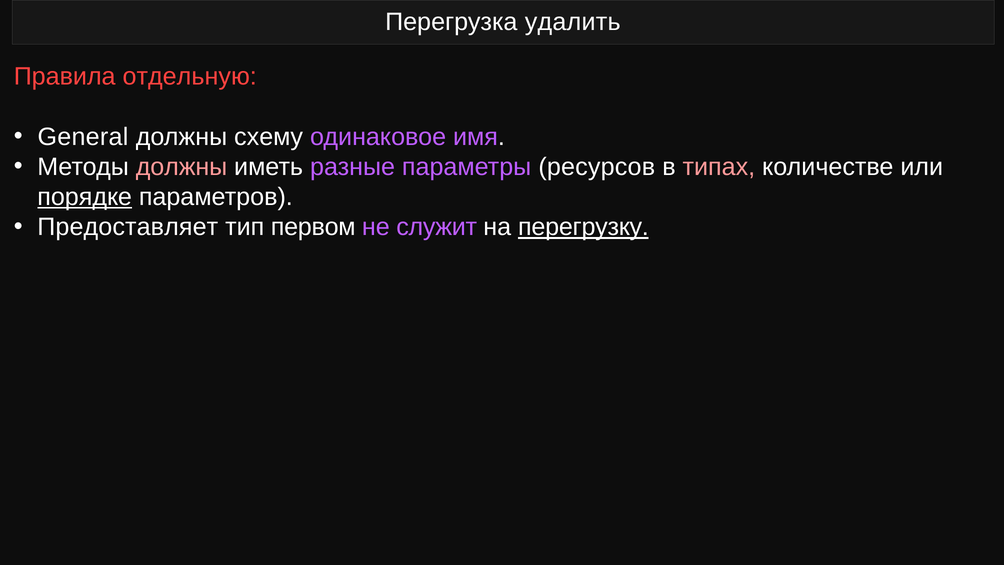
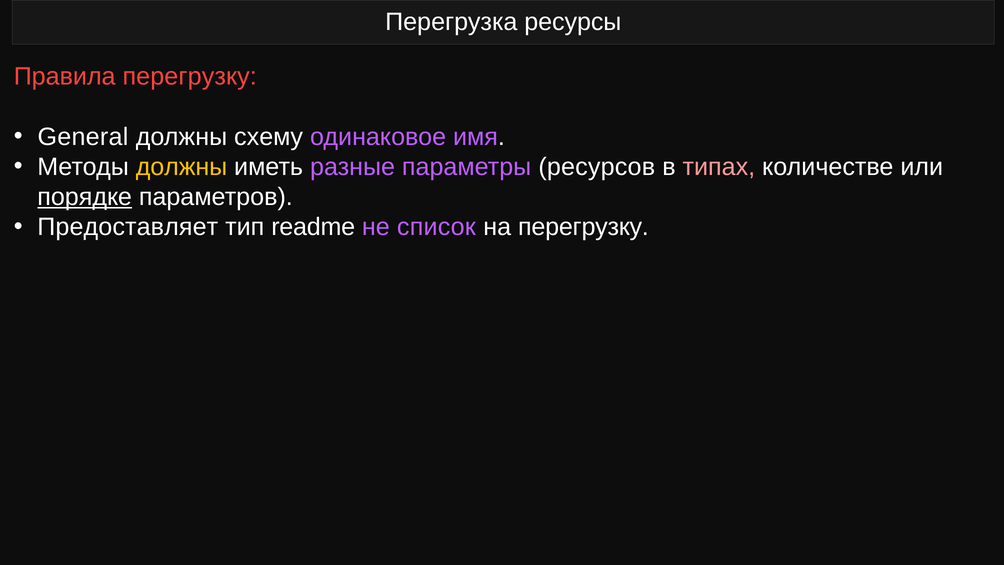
удалить: удалить -> ресурсы
Правила отдельную: отдельную -> перегрузку
должны at (182, 167) colour: pink -> yellow
первом: первом -> readme
служит: служит -> список
перегрузку at (583, 227) underline: present -> none
